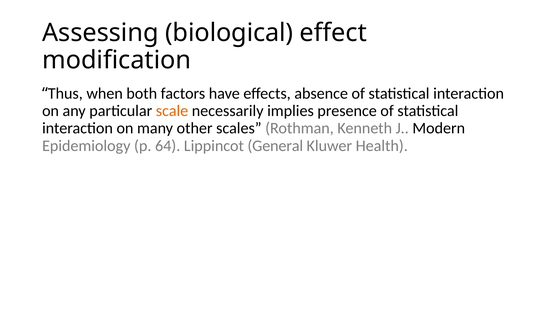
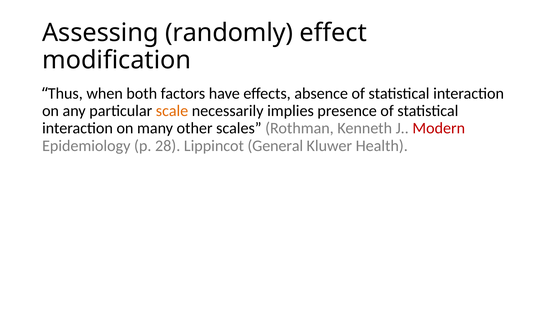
biological: biological -> randomly
Modern colour: black -> red
64: 64 -> 28
